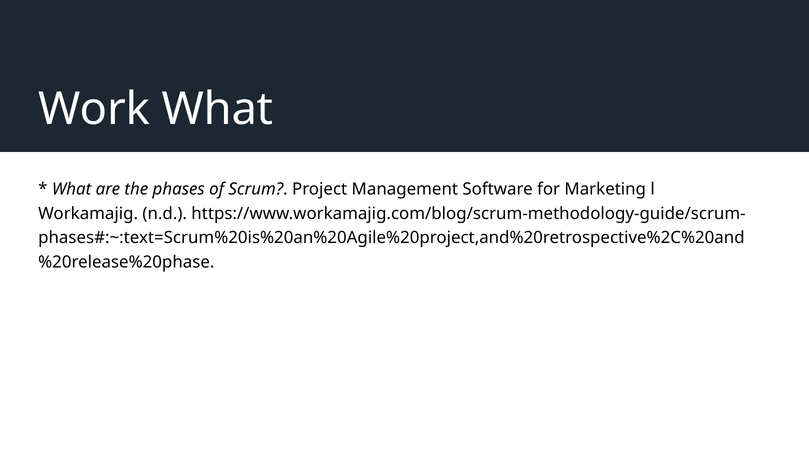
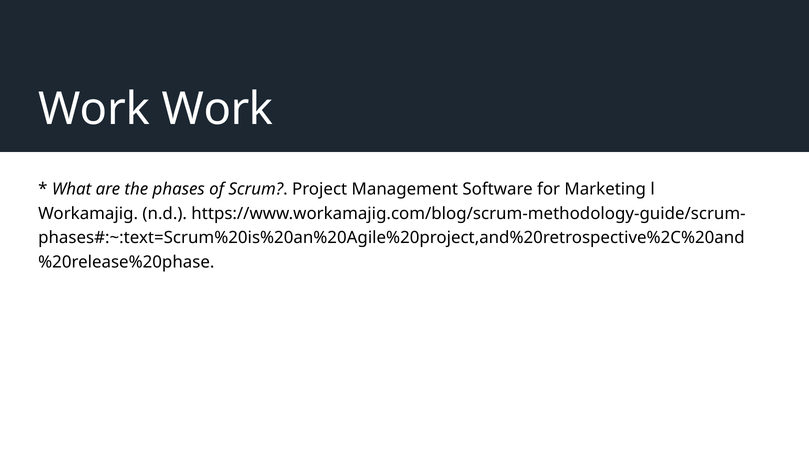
Work What: What -> Work
